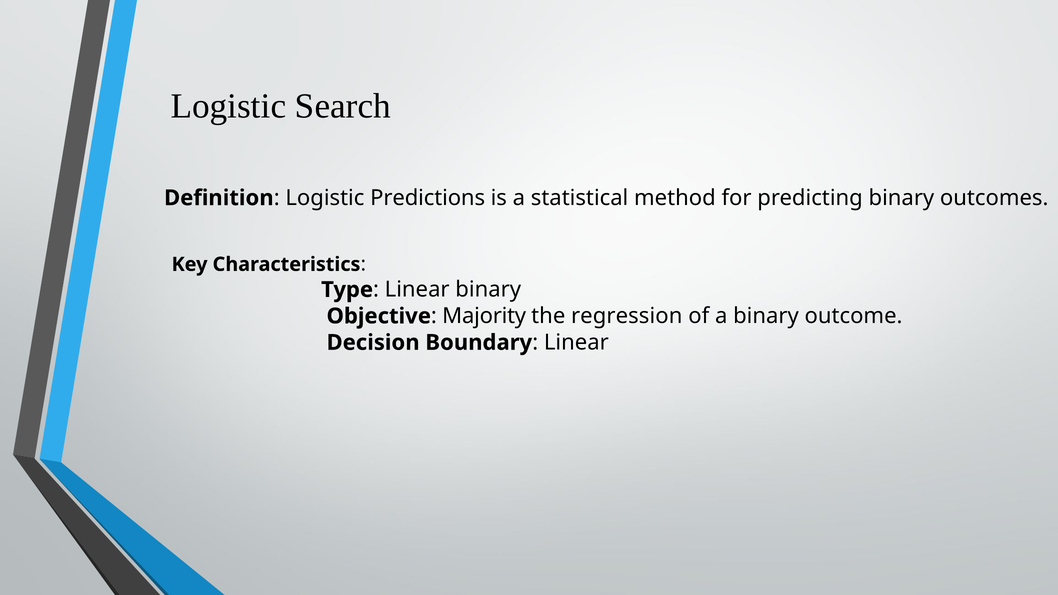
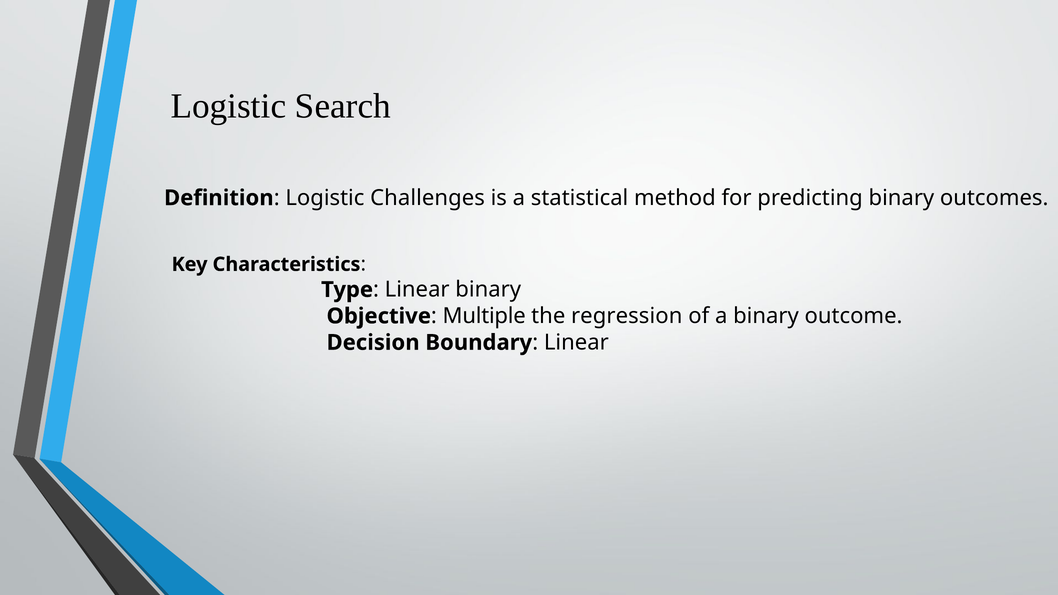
Predictions: Predictions -> Challenges
Majority: Majority -> Multiple
